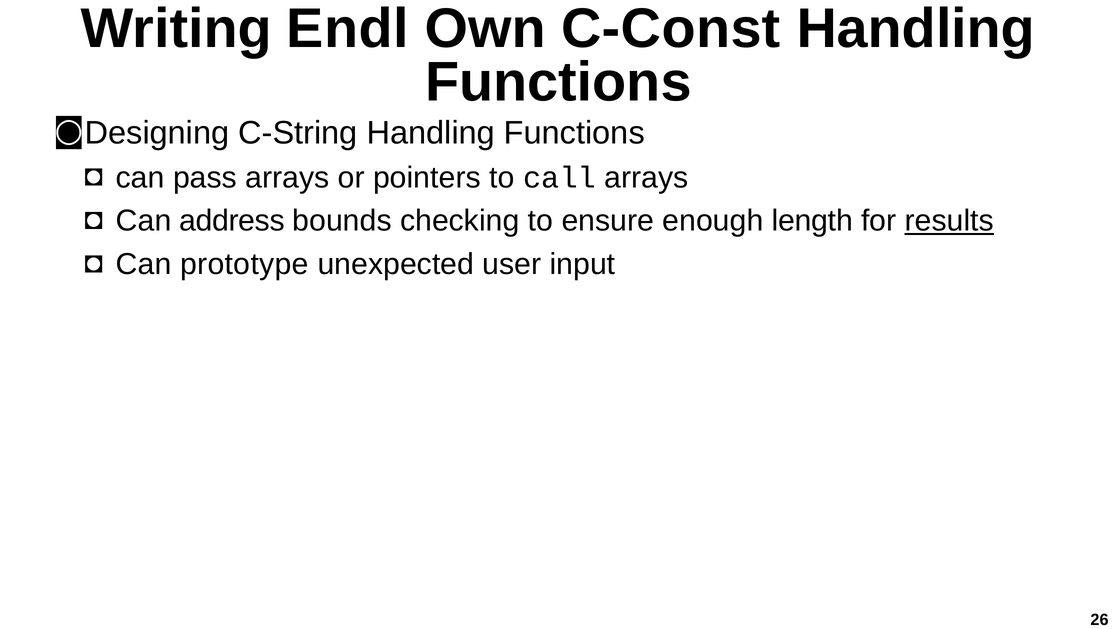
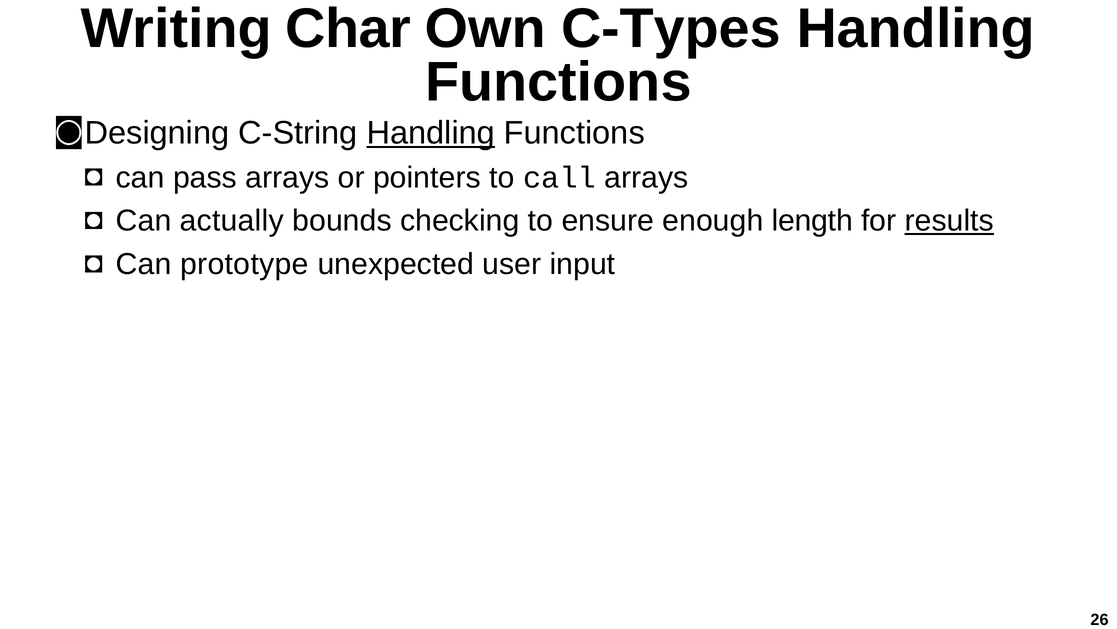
Endl: Endl -> Char
C-Const: C-Const -> C-Types
Handling at (431, 133) underline: none -> present
address: address -> actually
